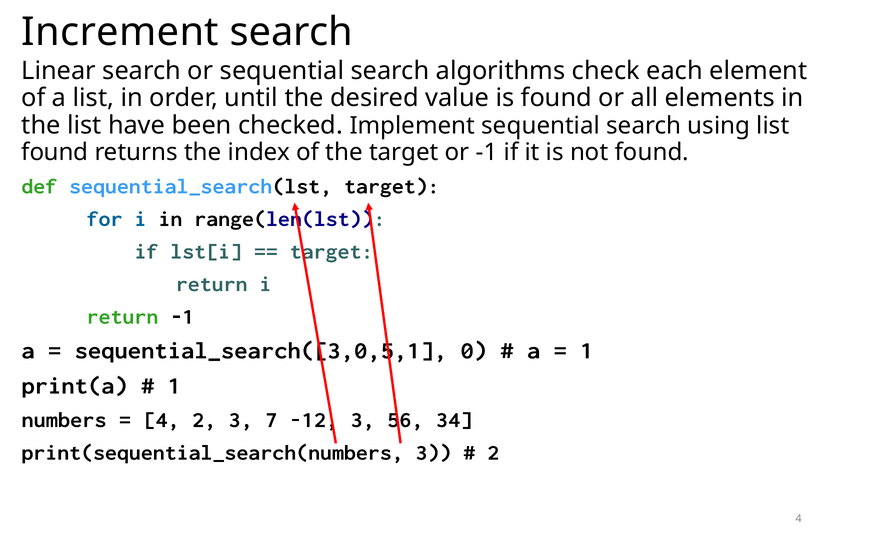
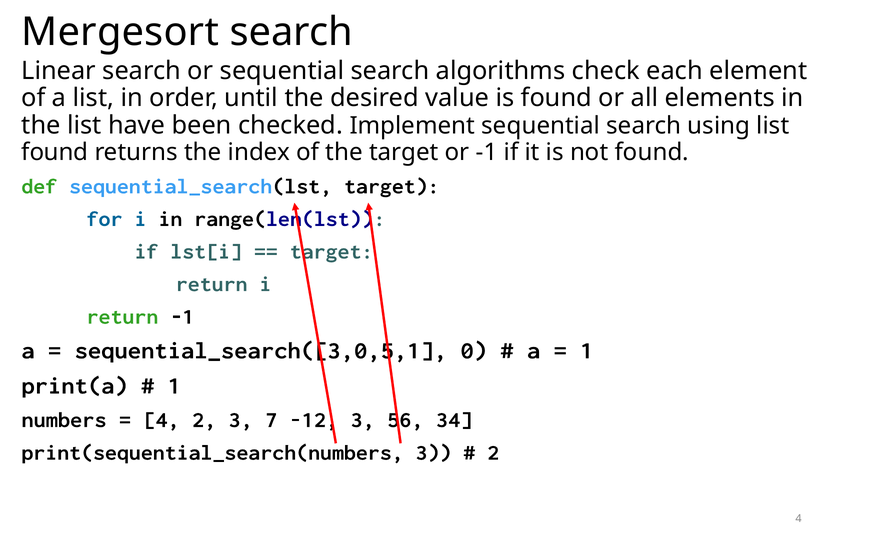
Increment: Increment -> Mergesort
